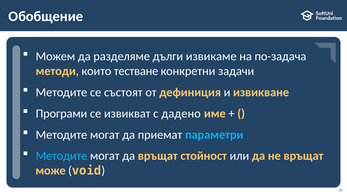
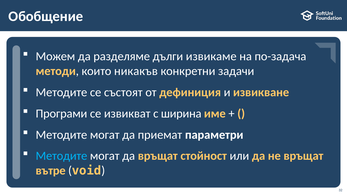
тестване: тестване -> никакъв
дадено: дадено -> ширина
параметри colour: light blue -> white
може: може -> вътре
